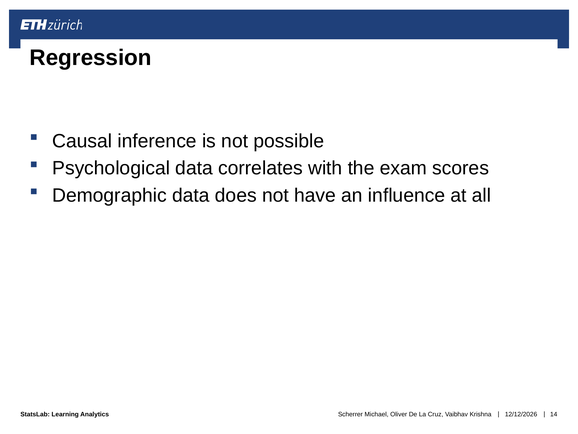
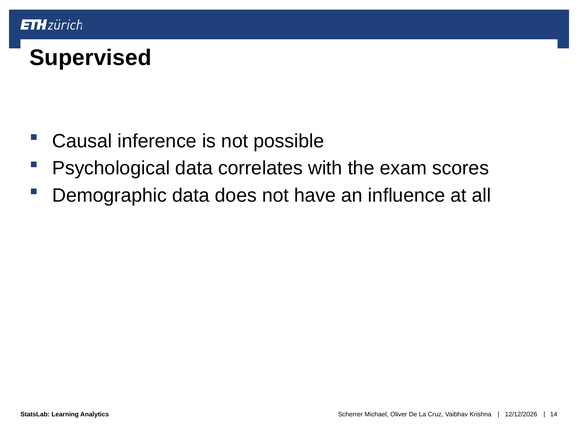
Regression: Regression -> Supervised
